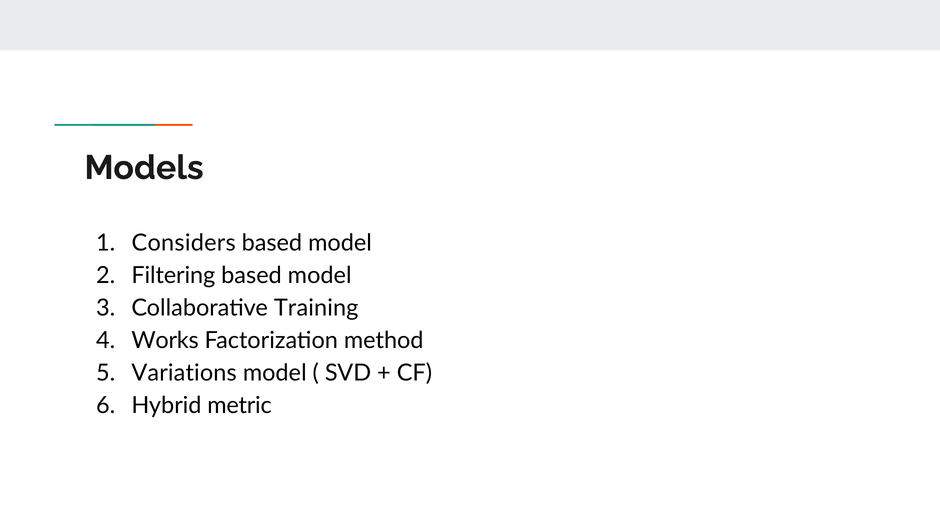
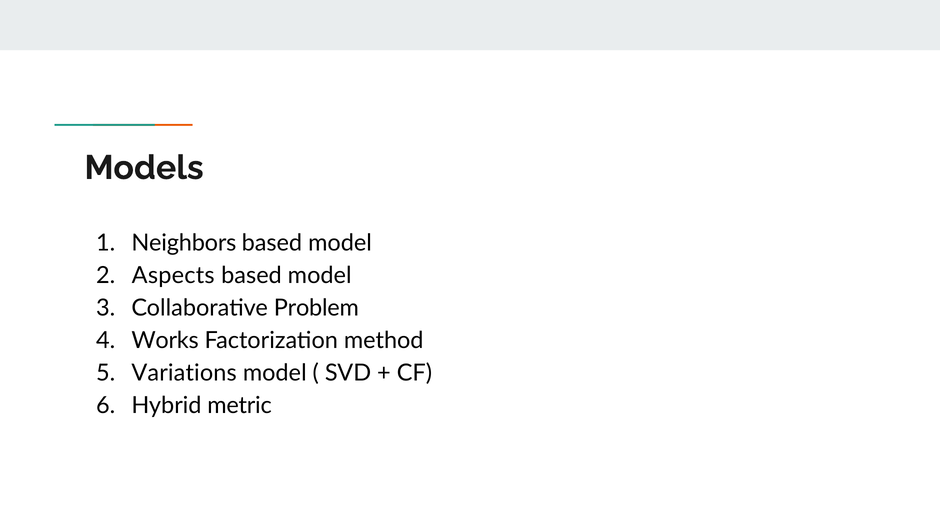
Considers: Considers -> Neighbors
Filtering: Filtering -> Aspects
Training: Training -> Problem
